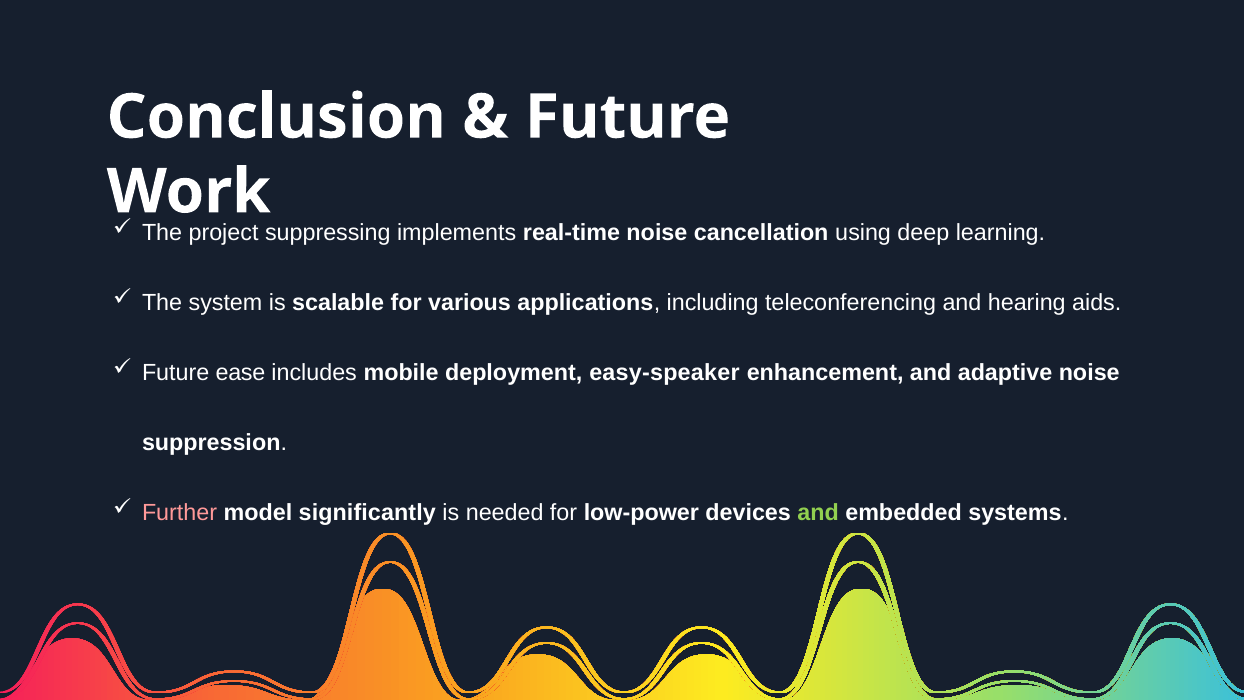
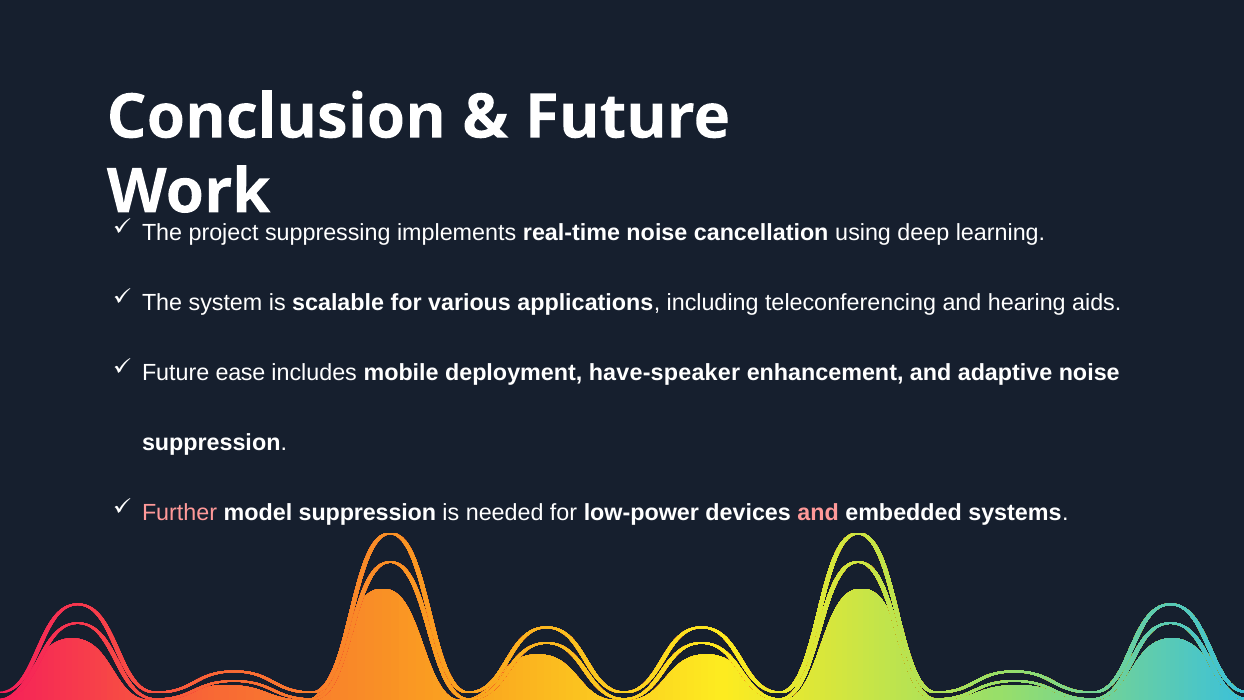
easy-speaker: easy-speaker -> have-speaker
model significantly: significantly -> suppression
and at (818, 513) colour: light green -> pink
